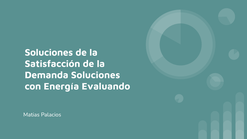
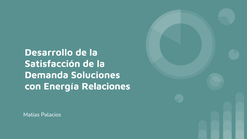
Soluciones at (49, 52): Soluciones -> Desarrollo
Evaluando: Evaluando -> Relaciones
